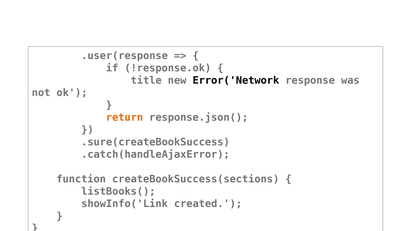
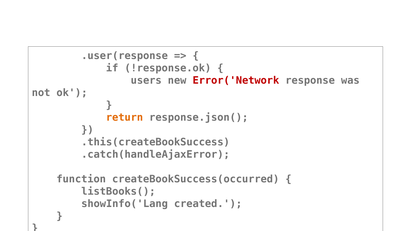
title: title -> users
Error('Network colour: black -> red
.sure(createBookSuccess: .sure(createBookSuccess -> .this(createBookSuccess
createBookSuccess(sections: createBookSuccess(sections -> createBookSuccess(occurred
showInfo('Link: showInfo('Link -> showInfo('Lang
